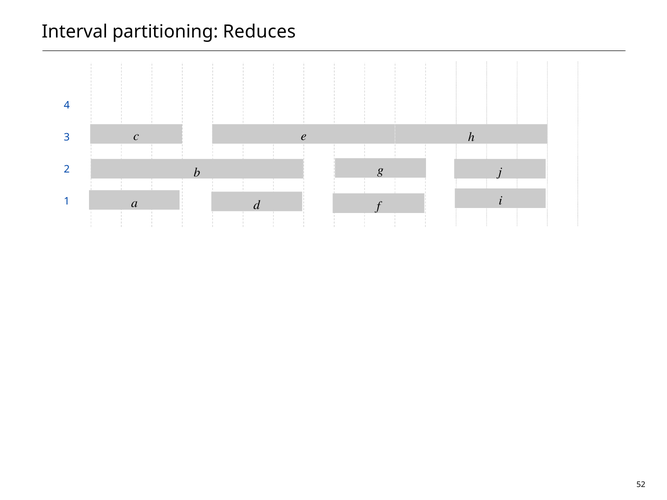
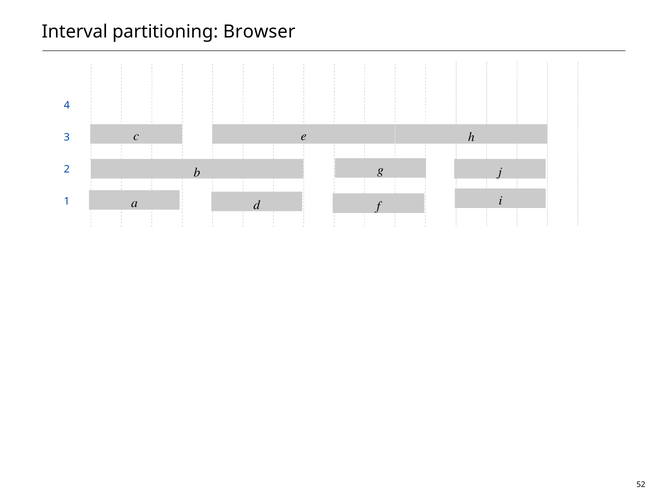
Reduces: Reduces -> Browser
